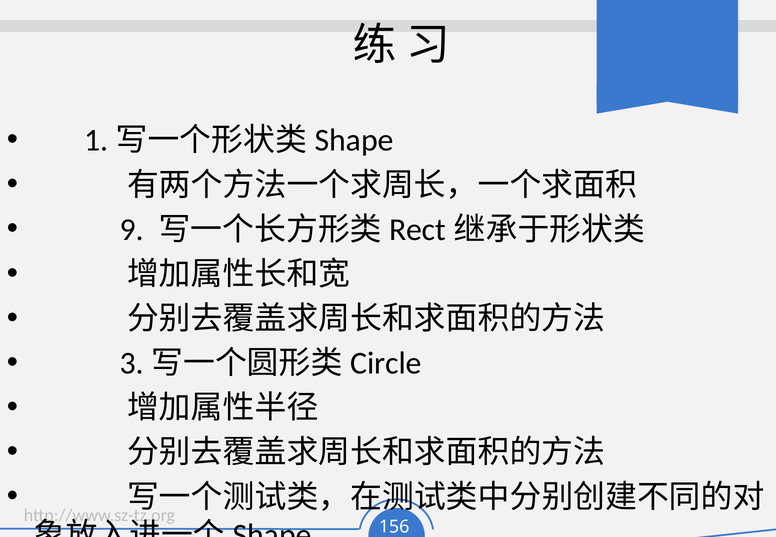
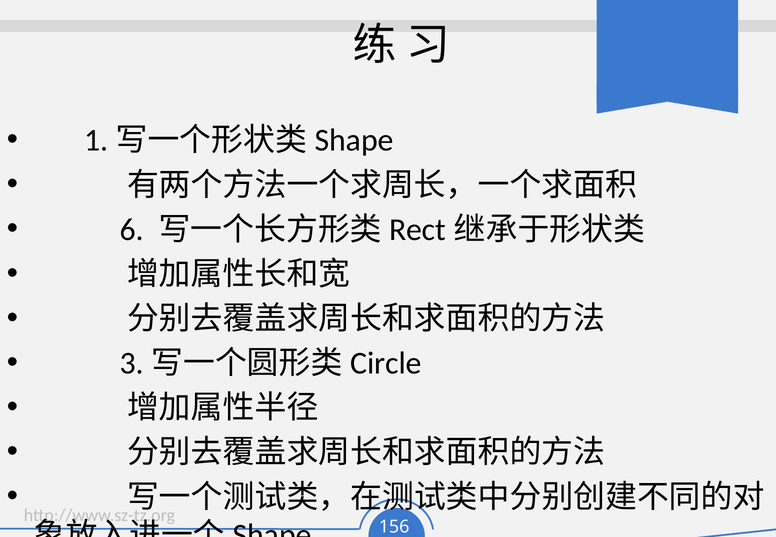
9: 9 -> 6
